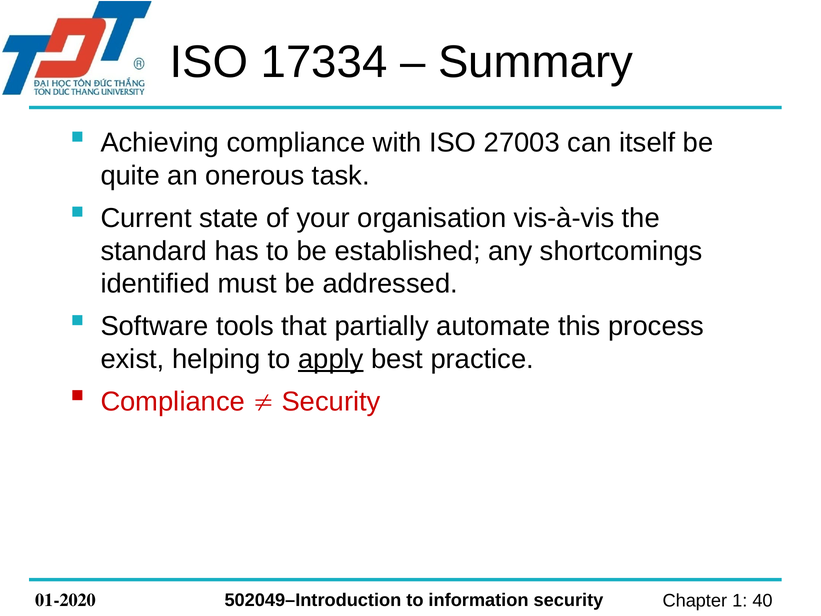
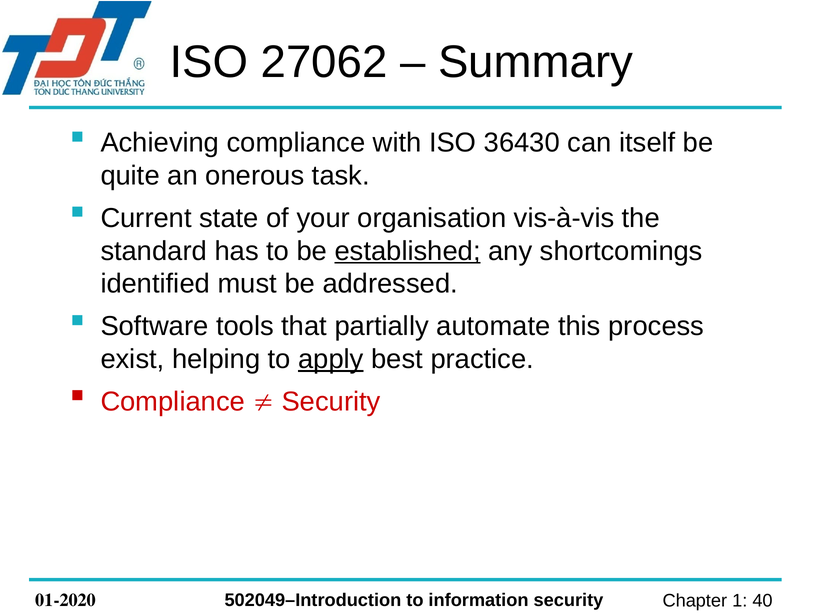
17334: 17334 -> 27062
27003: 27003 -> 36430
established underline: none -> present
